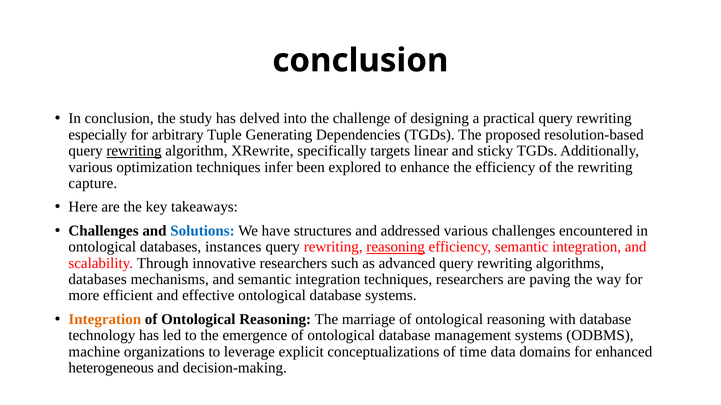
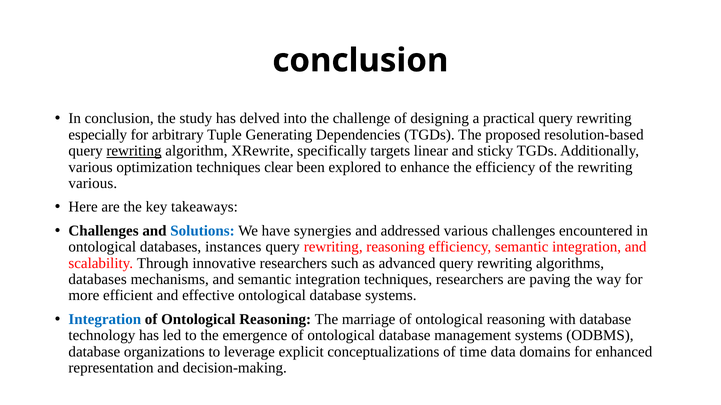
infer: infer -> clear
capture at (93, 184): capture -> various
structures: structures -> synergies
reasoning at (396, 247) underline: present -> none
Integration at (105, 320) colour: orange -> blue
machine at (94, 352): machine -> database
heterogeneous: heterogeneous -> representation
